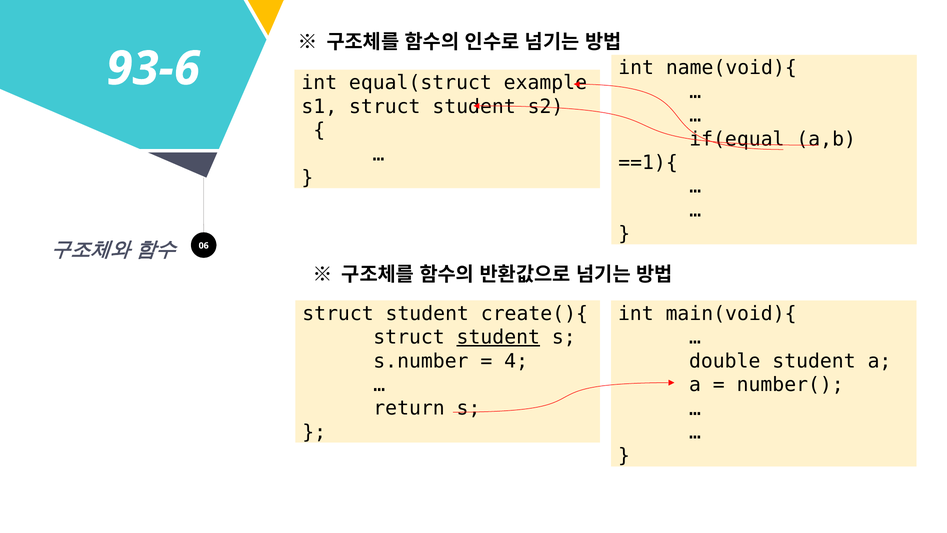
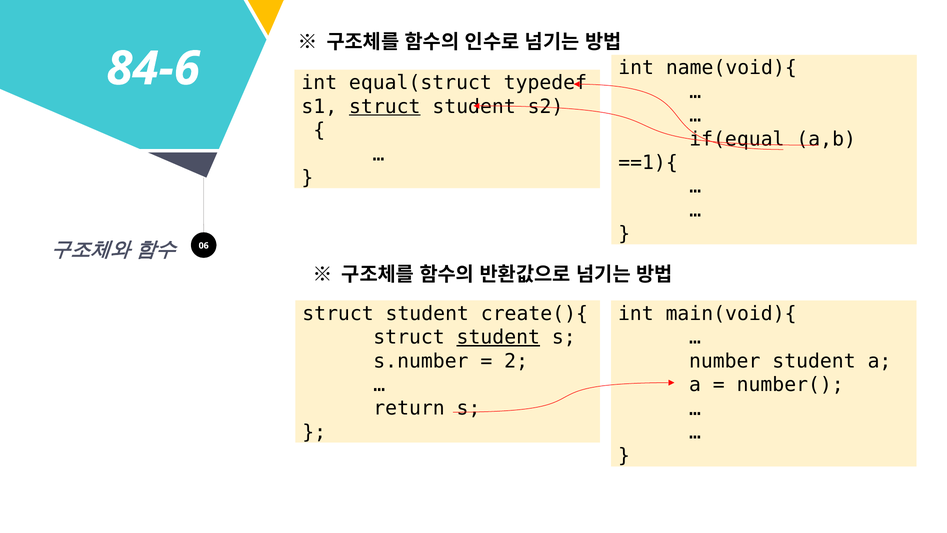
93-6: 93-6 -> 84-6
example: example -> typedef
struct at (385, 107) underline: none -> present
4: 4 -> 2
double: double -> number
